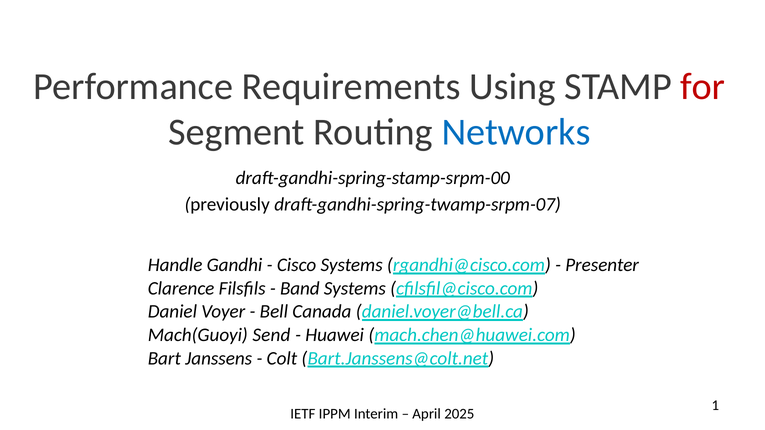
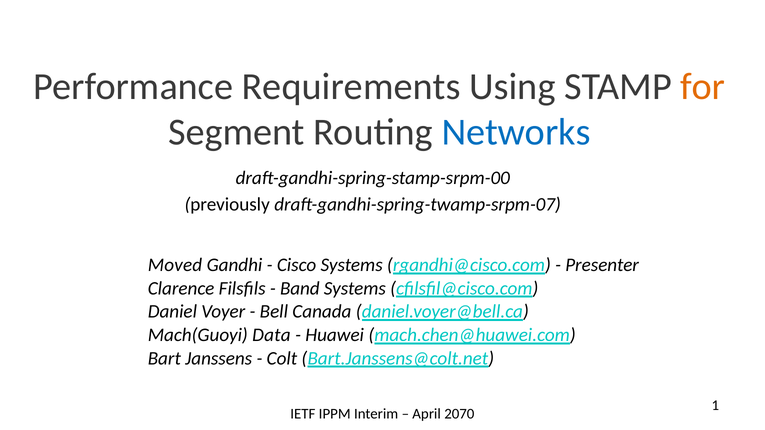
for colour: red -> orange
Handle: Handle -> Moved
Send: Send -> Data
2025: 2025 -> 2070
